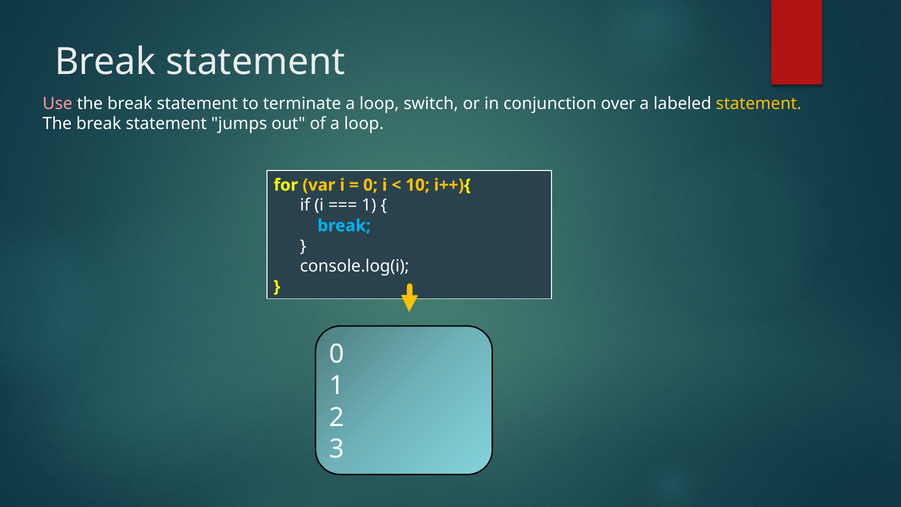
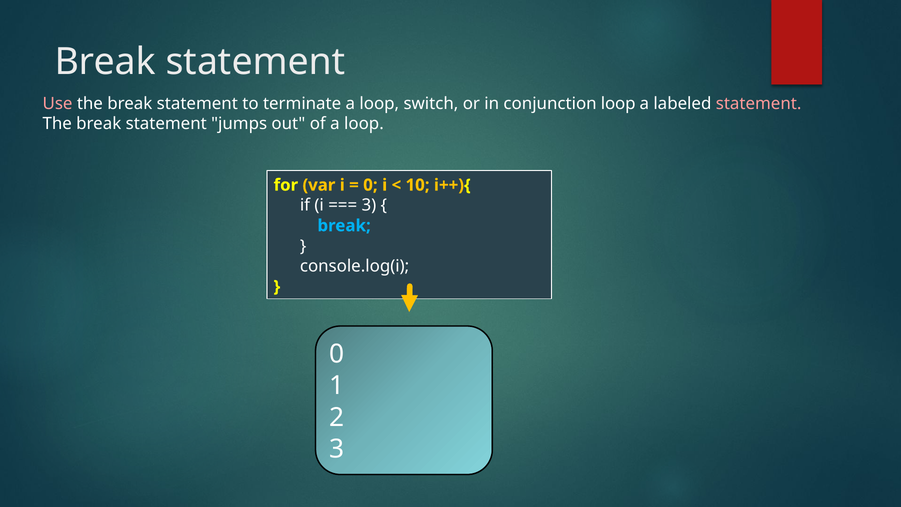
conjunction over: over -> loop
statement at (759, 104) colour: yellow -> pink
1 at (369, 205): 1 -> 3
